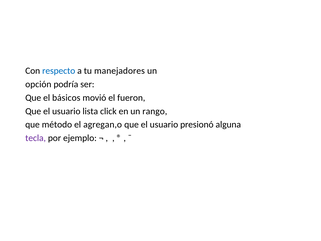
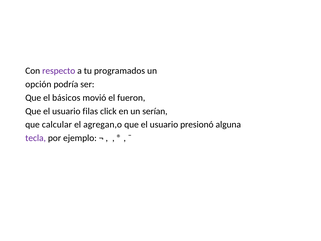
respecto colour: blue -> purple
manejadores: manejadores -> programados
lista: lista -> filas
rango: rango -> serían
método: método -> calcular
